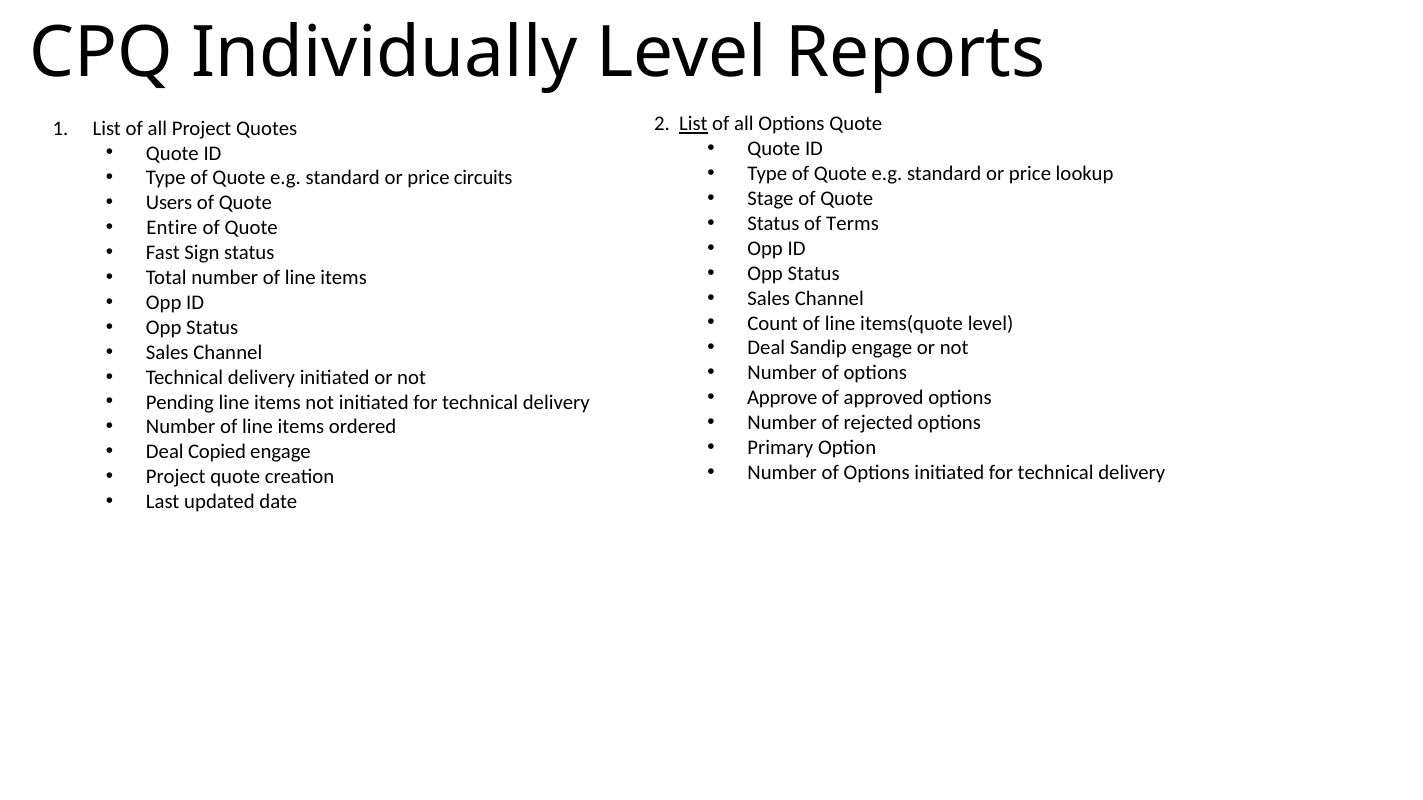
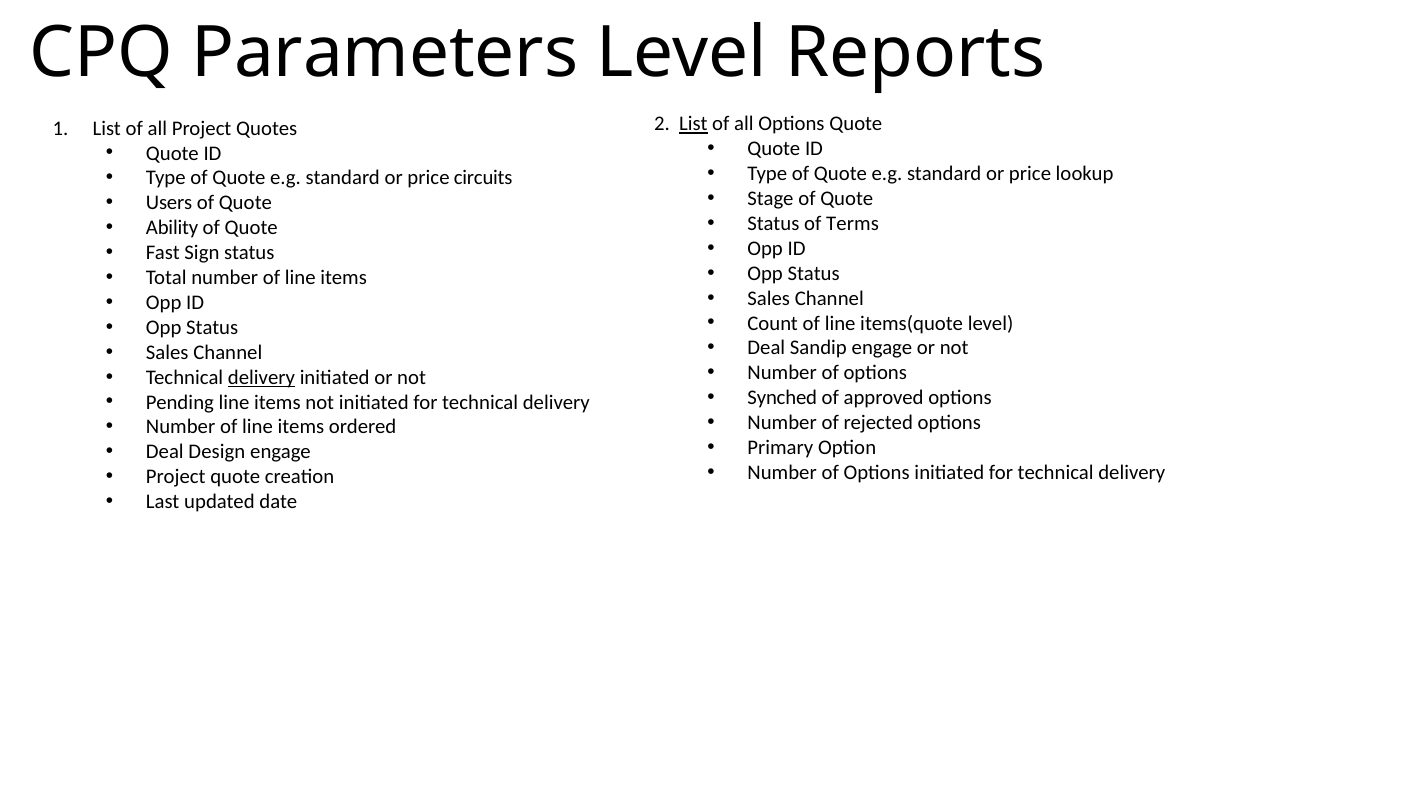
Individually: Individually -> Parameters
Entire: Entire -> Ability
delivery at (261, 377) underline: none -> present
Approve: Approve -> Synched
Copied: Copied -> Design
